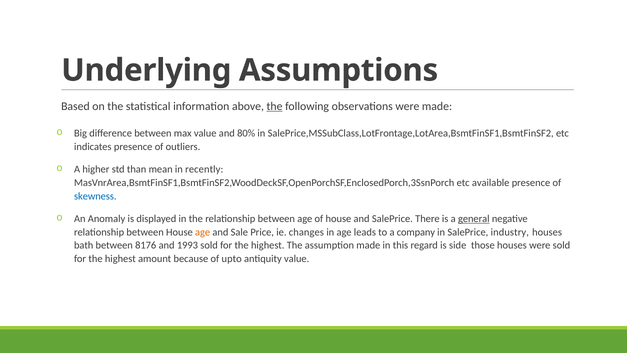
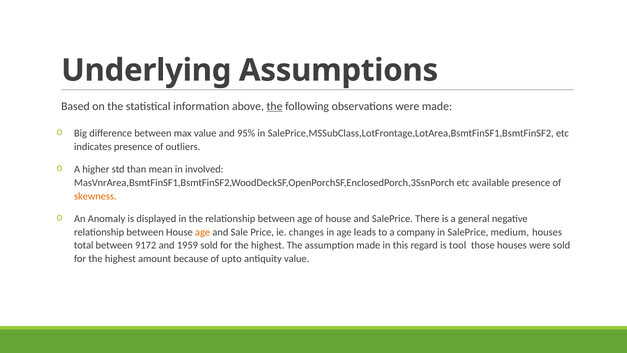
80%: 80% -> 95%
recently: recently -> involved
skewness colour: blue -> orange
general underline: present -> none
industry: industry -> medium
bath: bath -> total
8176: 8176 -> 9172
1993: 1993 -> 1959
side: side -> tool
